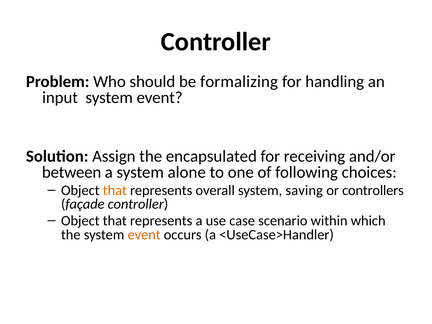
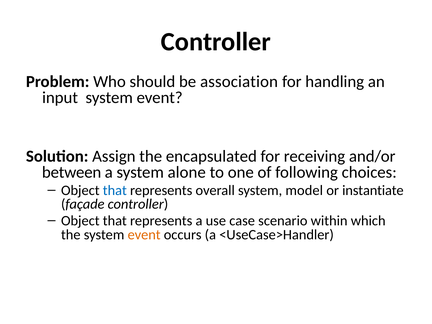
formalizing: formalizing -> association
that at (115, 190) colour: orange -> blue
saving: saving -> model
controllers: controllers -> instantiate
